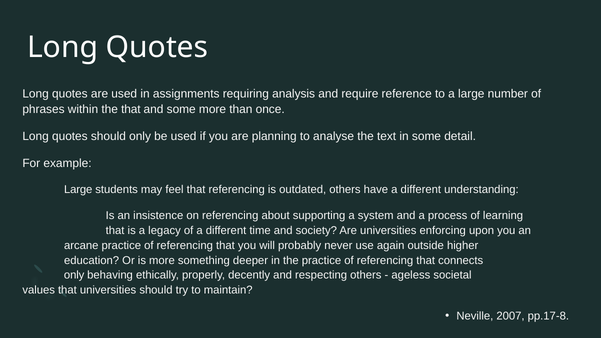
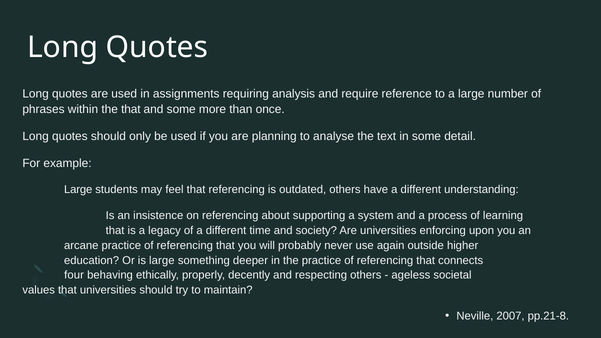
is more: more -> large
only at (74, 275): only -> four
pp.17-8: pp.17-8 -> pp.21-8
